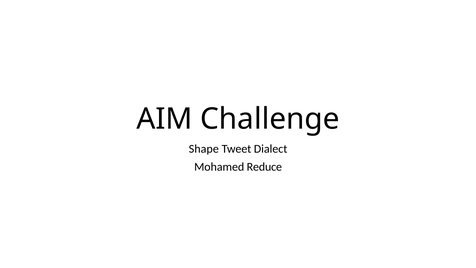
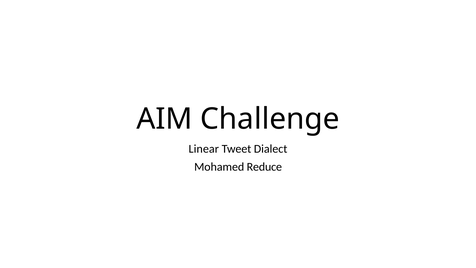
Shape: Shape -> Linear
